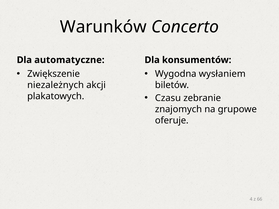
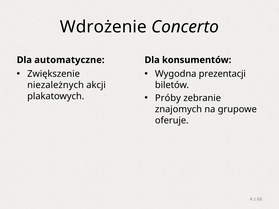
Warunków: Warunków -> Wdrożenie
wysłaniem: wysłaniem -> prezentacji
Czasu: Czasu -> Próby
